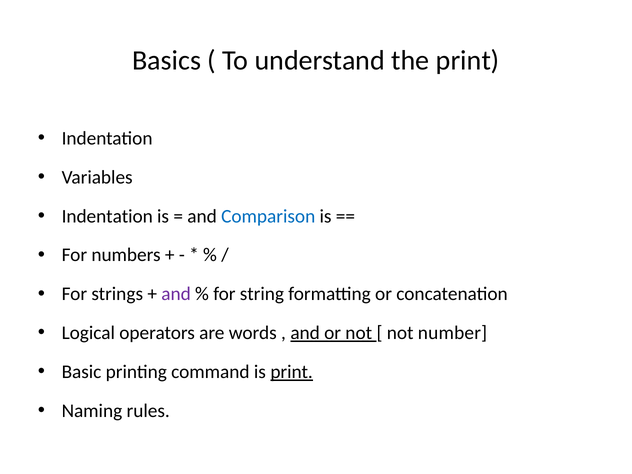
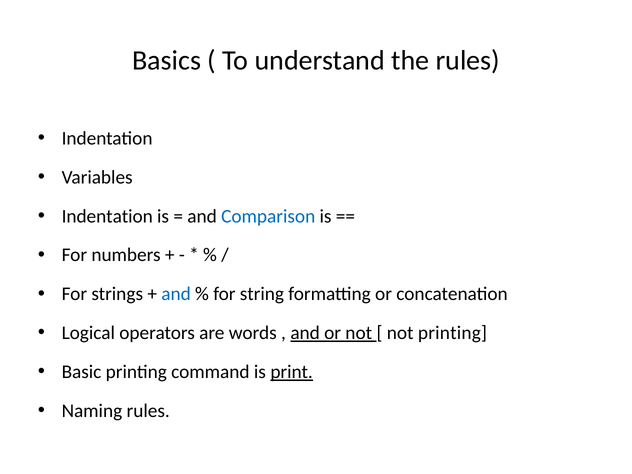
the print: print -> rules
and at (176, 294) colour: purple -> blue
not number: number -> printing
